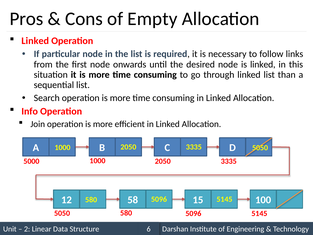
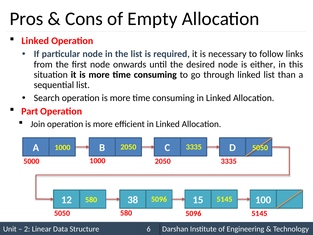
is linked: linked -> either
Info: Info -> Part
58: 58 -> 38
